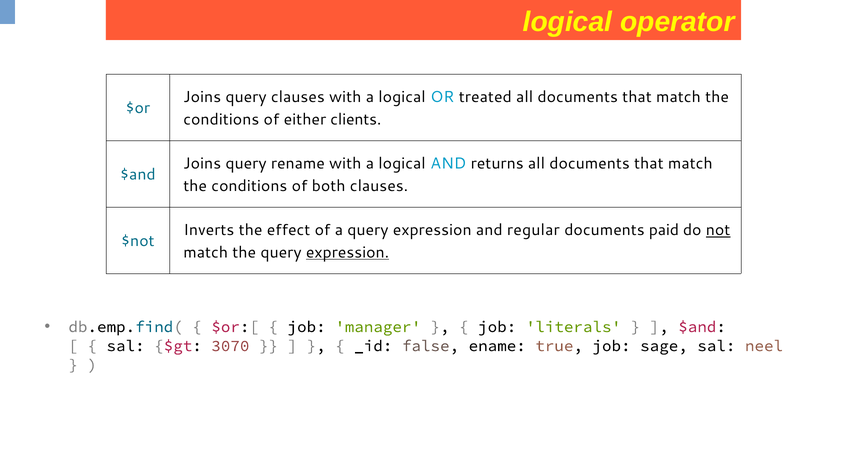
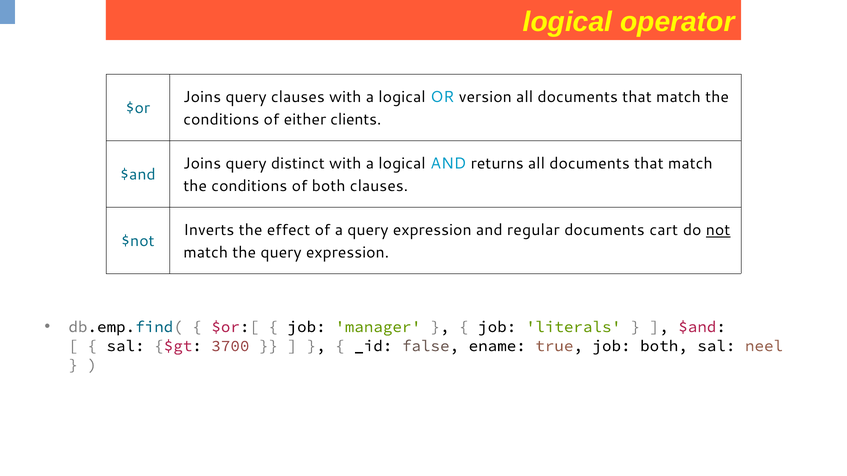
treated: treated -> version
rename: rename -> distinct
paid: paid -> cart
expression at (348, 253) underline: present -> none
3070: 3070 -> 3700
job sage: sage -> both
